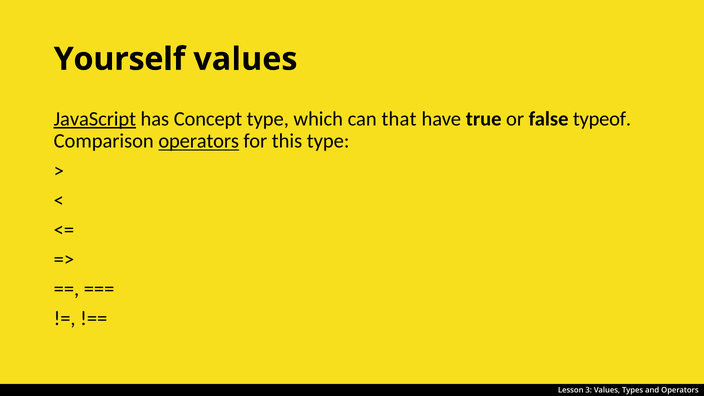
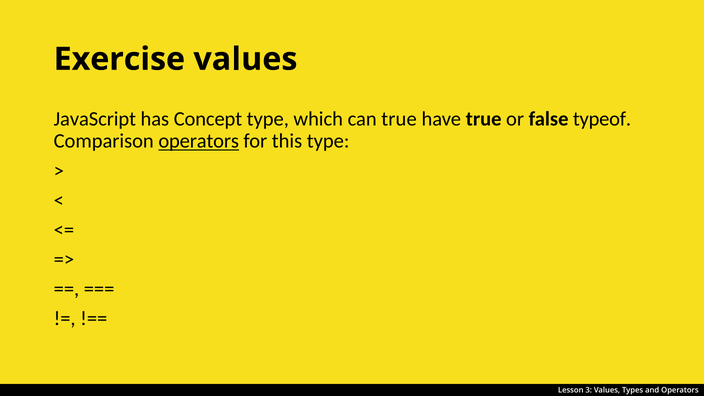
Yourself: Yourself -> Exercise
JavaScript underline: present -> none
can that: that -> true
